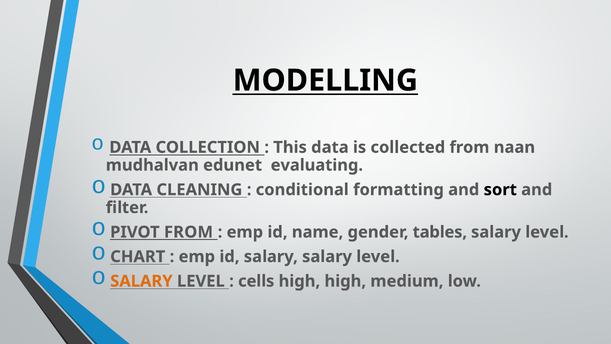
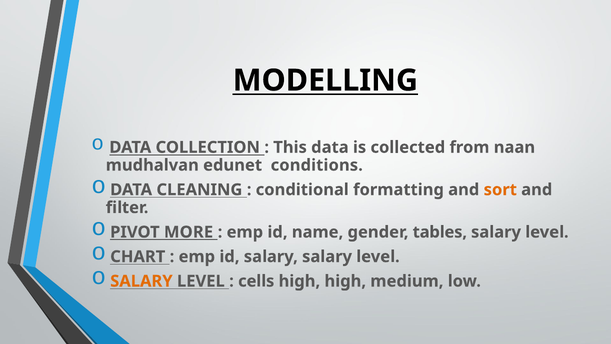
evaluating: evaluating -> conditions
sort colour: black -> orange
PIVOT FROM: FROM -> MORE
